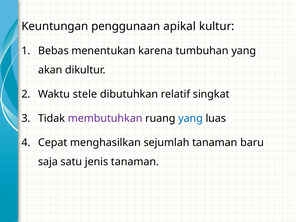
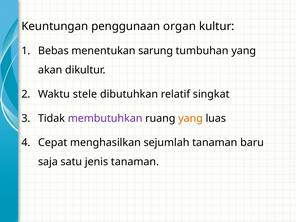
apikal: apikal -> organ
karena: karena -> sarung
yang at (191, 118) colour: blue -> orange
